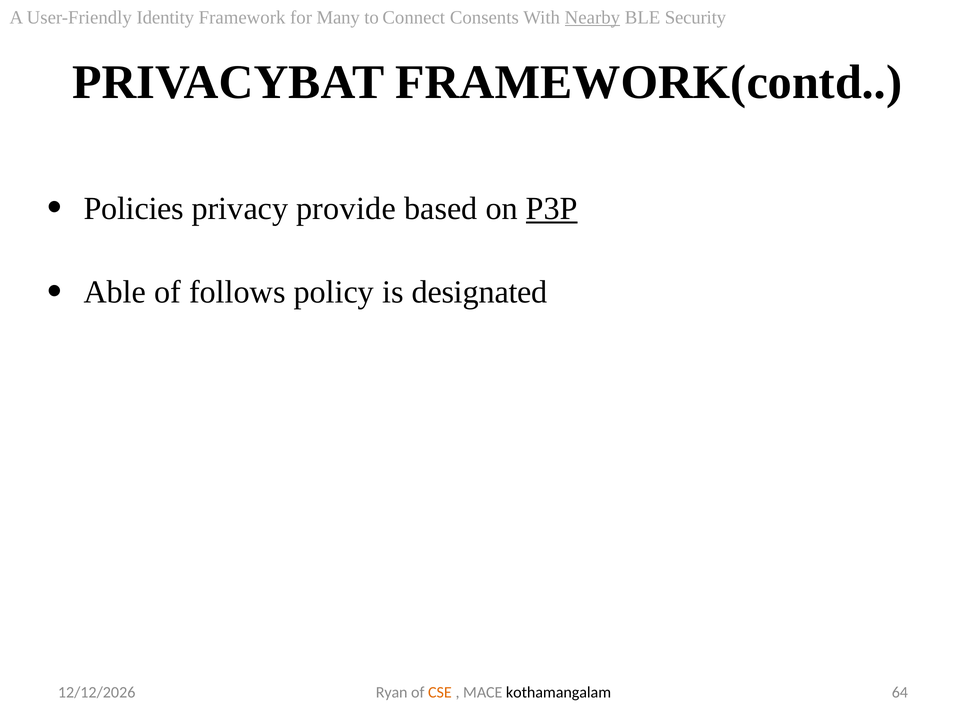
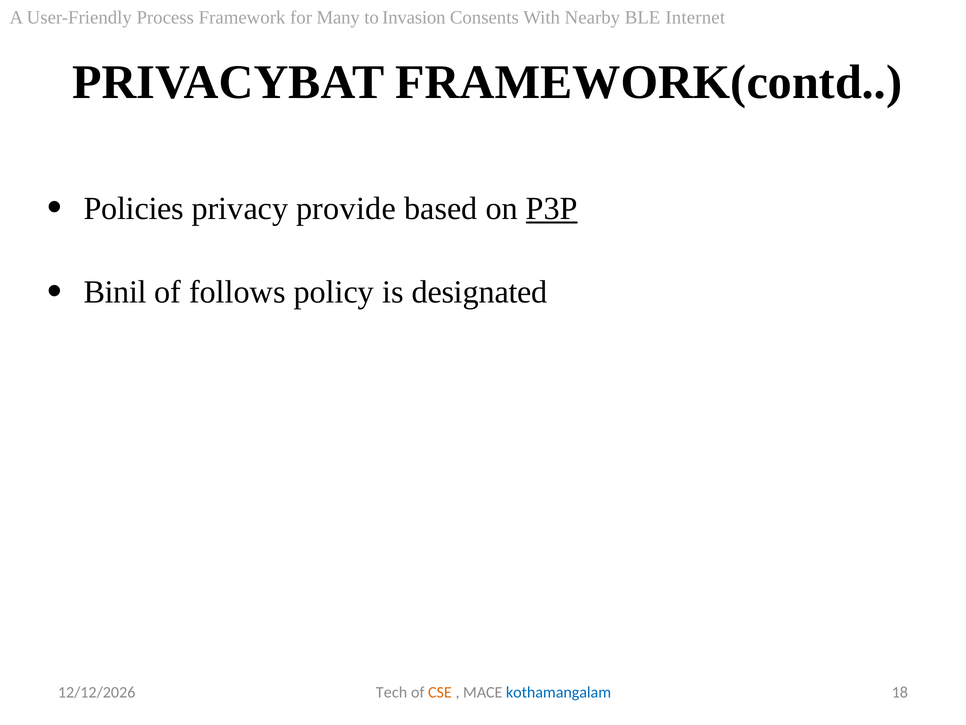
Identity: Identity -> Process
Connect: Connect -> Invasion
Nearby underline: present -> none
Security: Security -> Internet
Able: Able -> Binil
64: 64 -> 18
Ryan: Ryan -> Tech
kothamangalam colour: black -> blue
